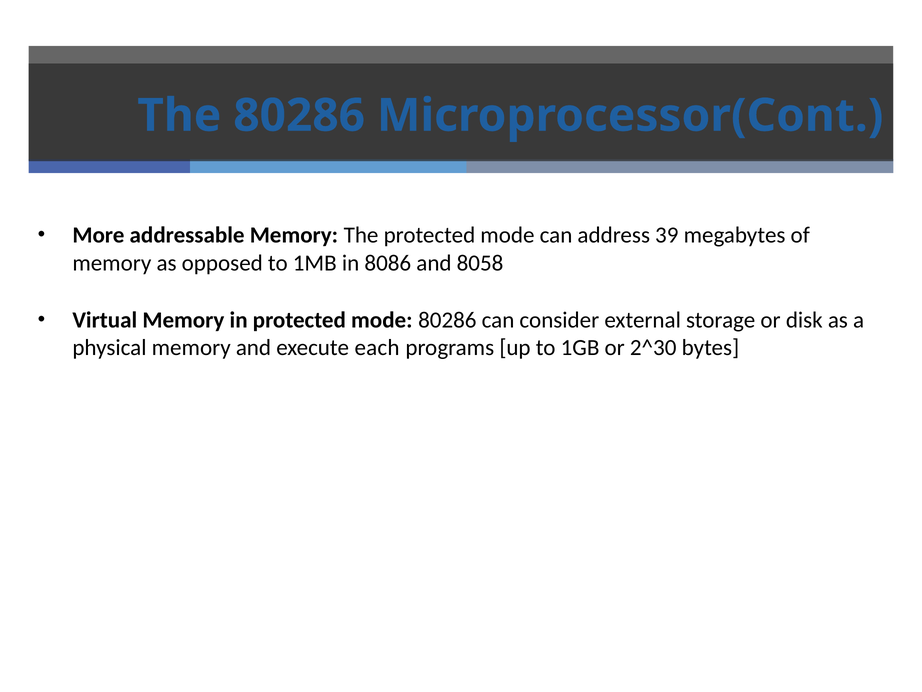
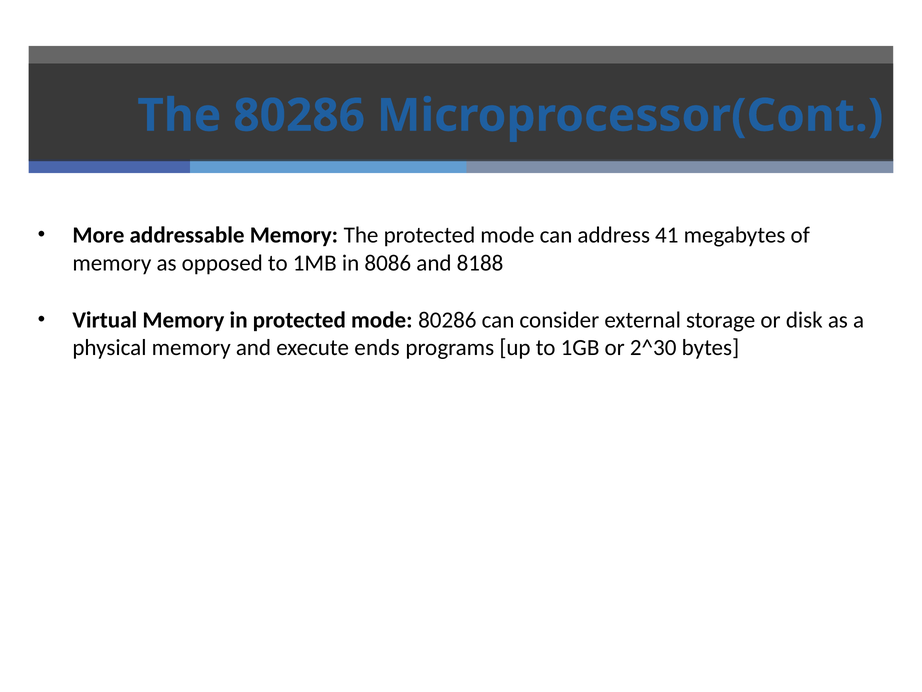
39: 39 -> 41
8058: 8058 -> 8188
each: each -> ends
